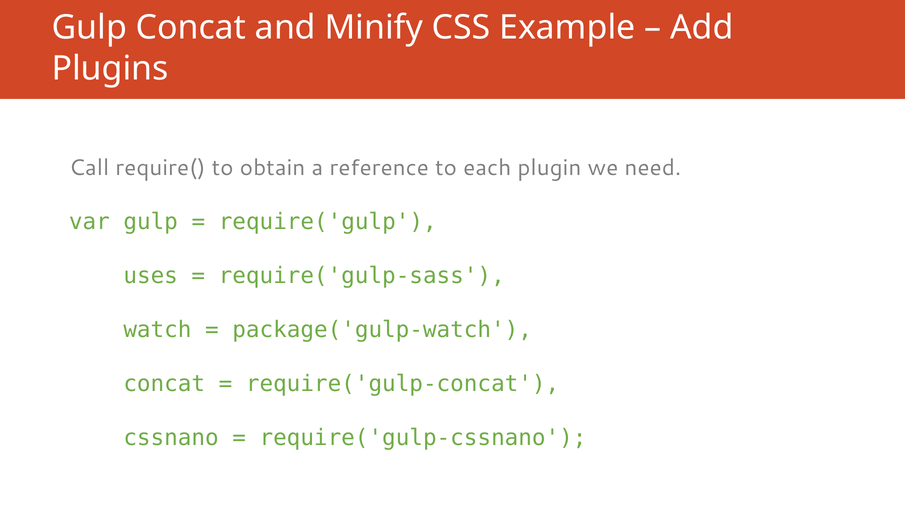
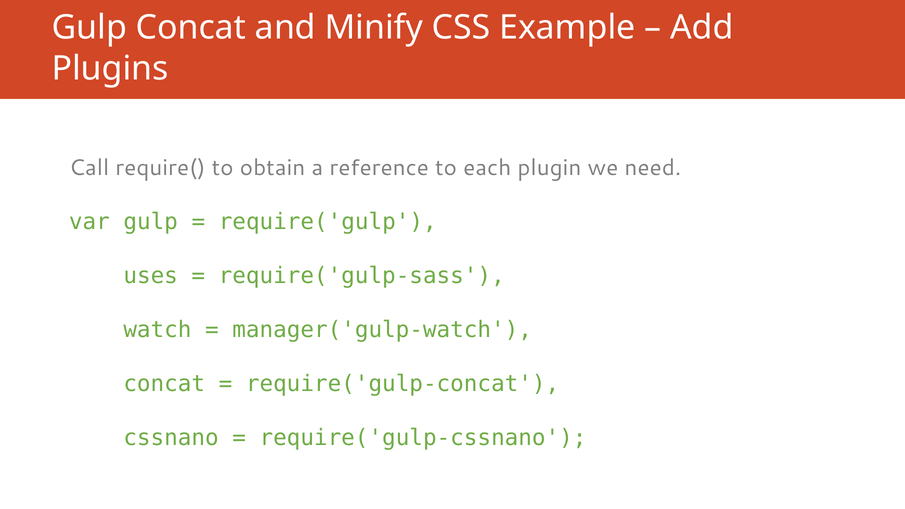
package('gulp-watch: package('gulp-watch -> manager('gulp-watch
